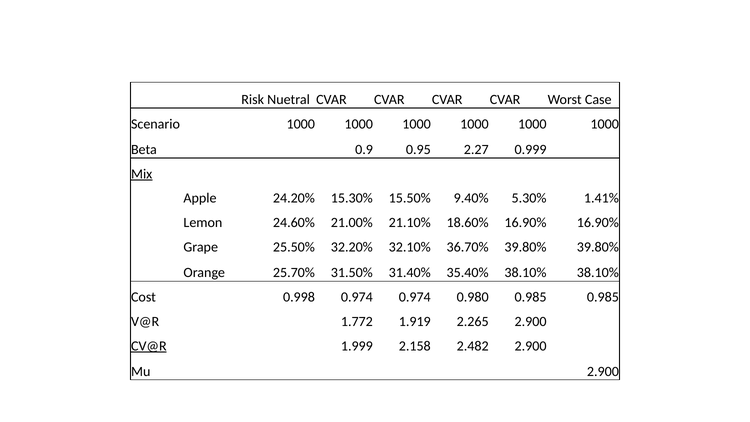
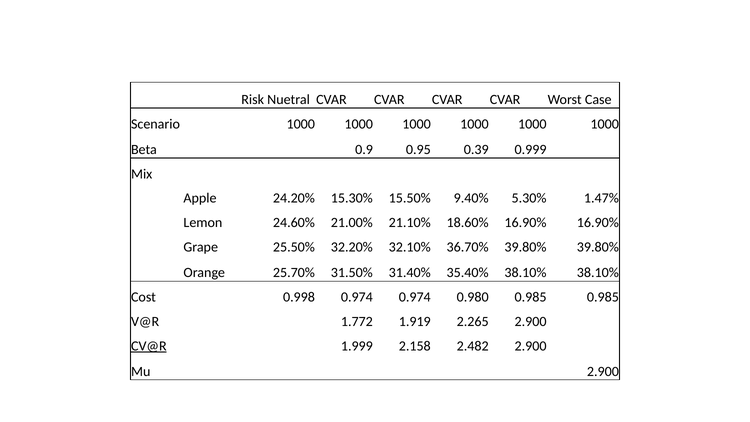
2.27: 2.27 -> 0.39
Mix underline: present -> none
1.41%: 1.41% -> 1.47%
